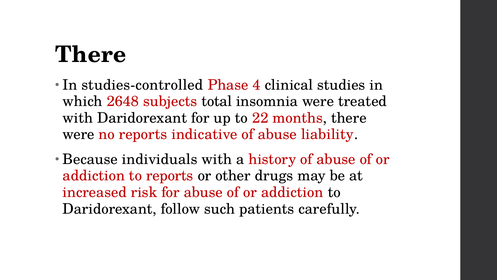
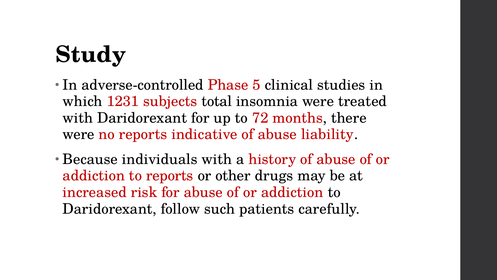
There at (91, 55): There -> Study
studies-controlled: studies-controlled -> adverse-controlled
4: 4 -> 5
2648: 2648 -> 1231
22: 22 -> 72
